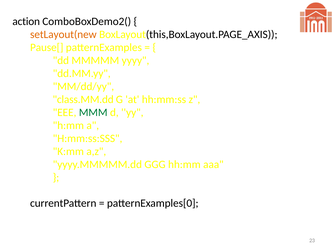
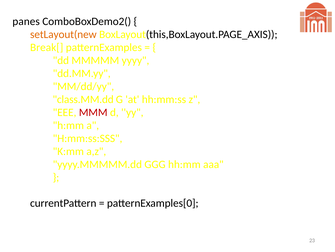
action: action -> panes
Pause[: Pause[ -> Break[
MMM colour: green -> red
